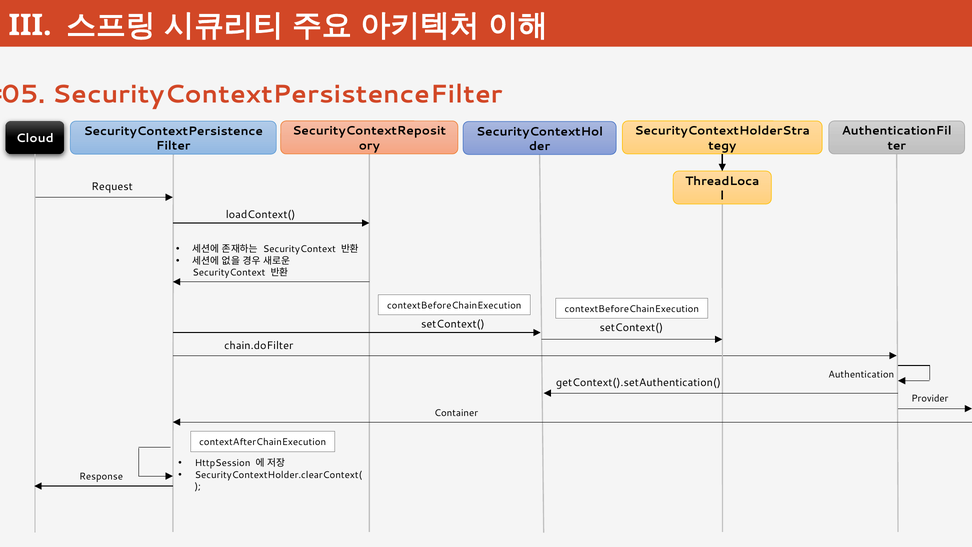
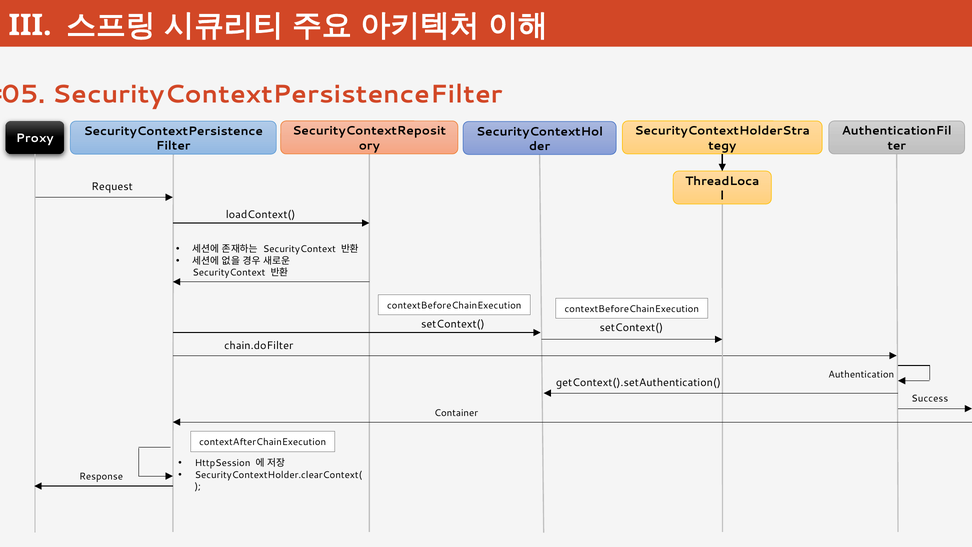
Cloud: Cloud -> Proxy
Provider: Provider -> Success
